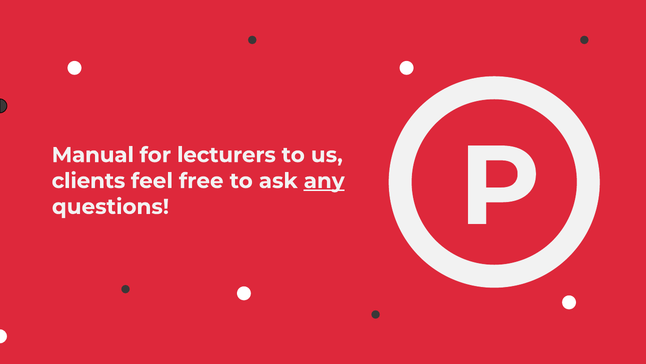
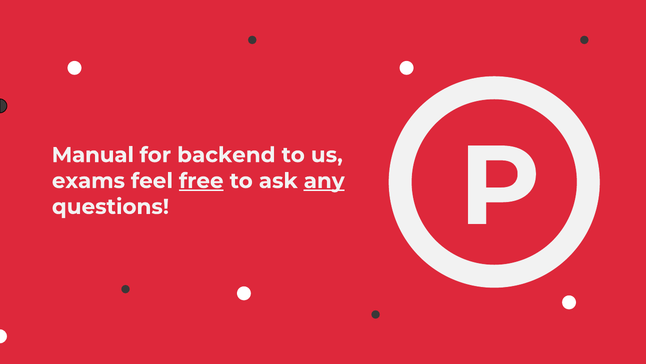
lecturers: lecturers -> backend
clients: clients -> exams
free underline: none -> present
